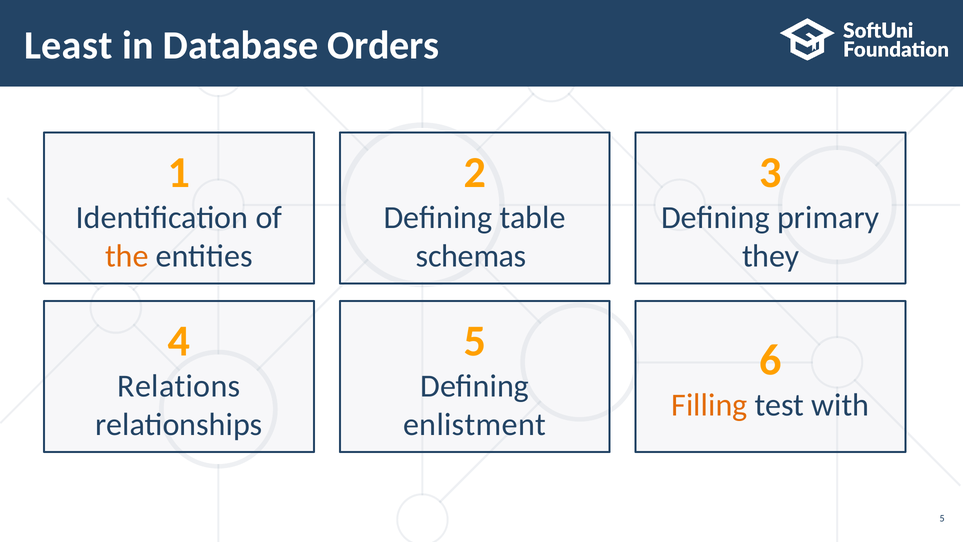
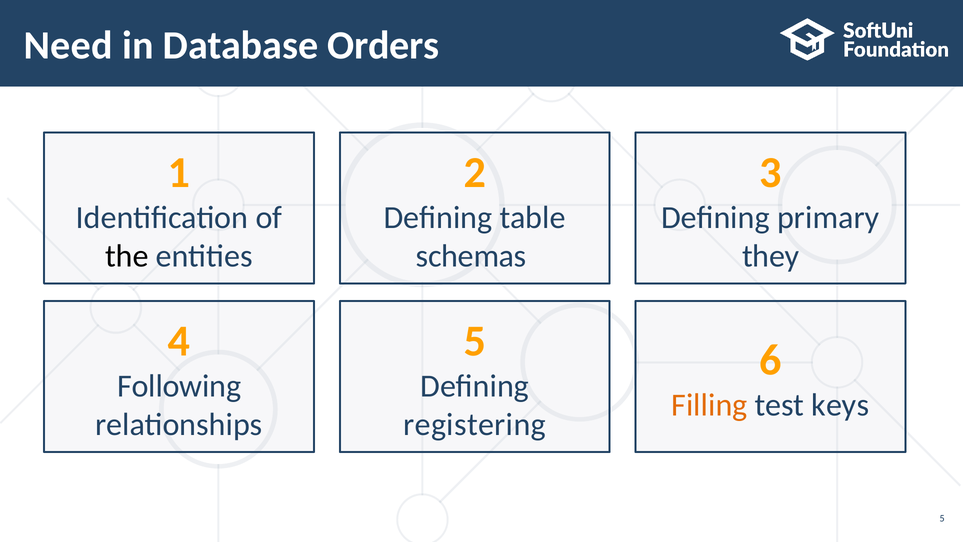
Least: Least -> Need
the colour: orange -> black
Relations: Relations -> Following
with: with -> keys
enlistment: enlistment -> registering
